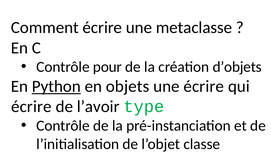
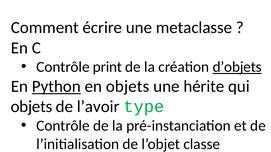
pour: pour -> print
d’objets underline: none -> present
une écrire: écrire -> hérite
écrire at (31, 107): écrire -> objets
